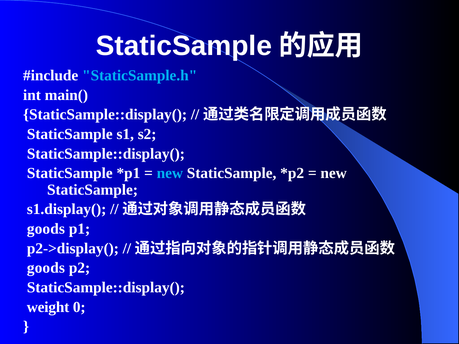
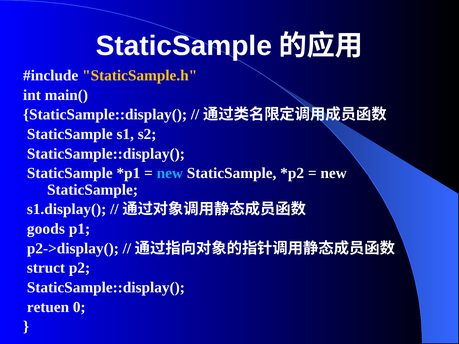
StaticSample.h colour: light blue -> yellow
goods at (46, 268): goods -> struct
weight: weight -> retuen
